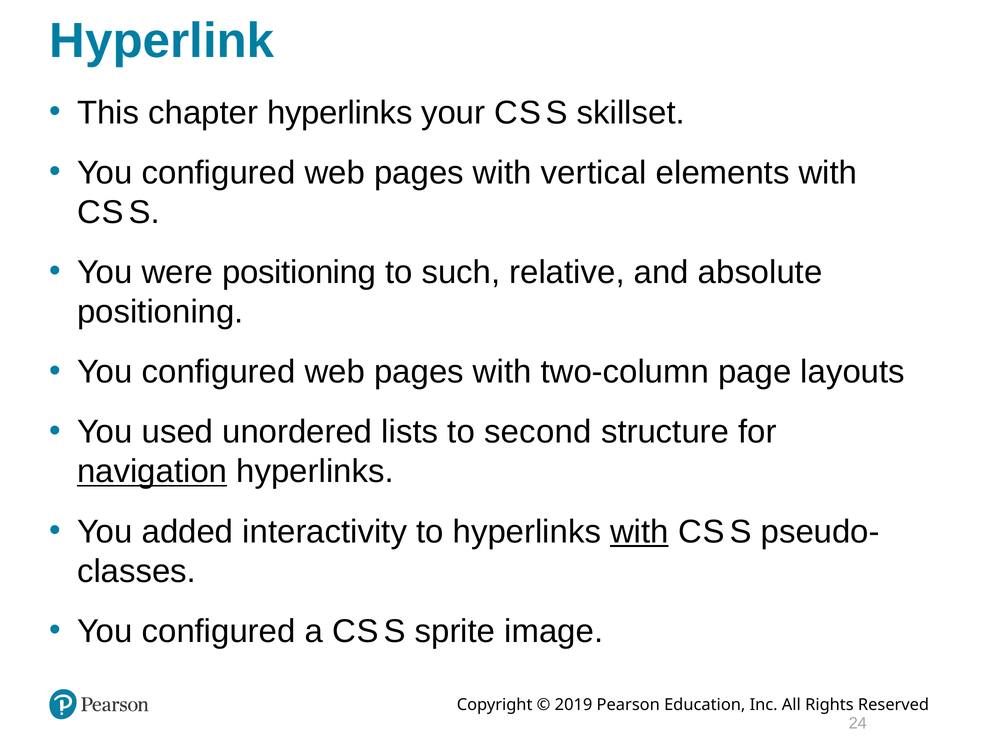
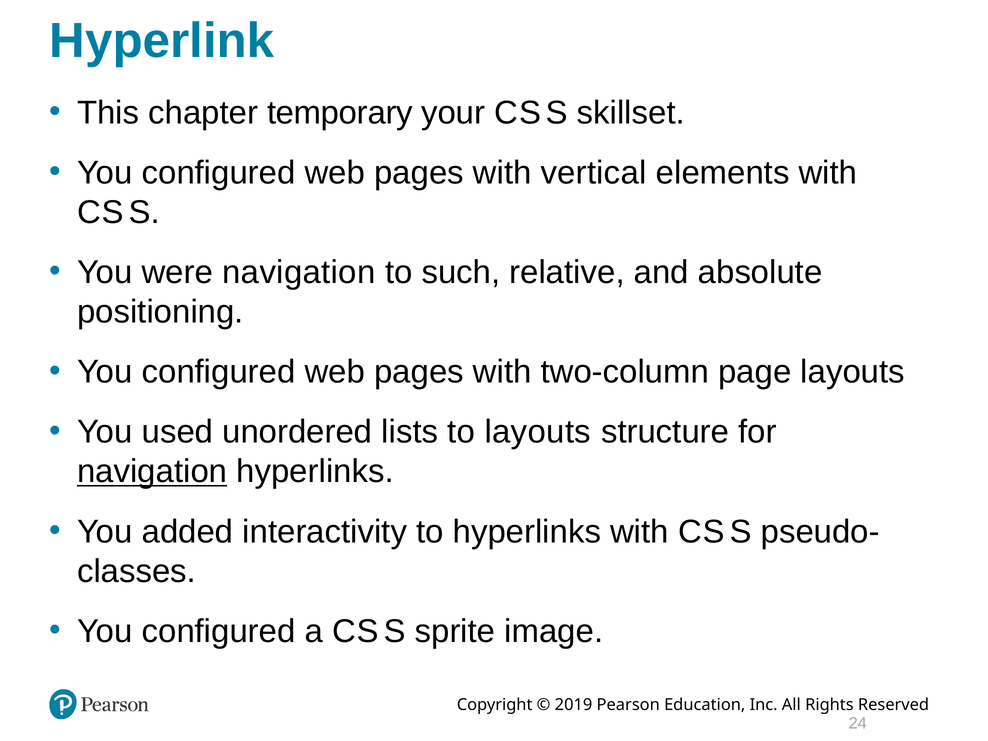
chapter hyperlinks: hyperlinks -> temporary
were positioning: positioning -> navigation
to second: second -> layouts
with at (639, 532) underline: present -> none
